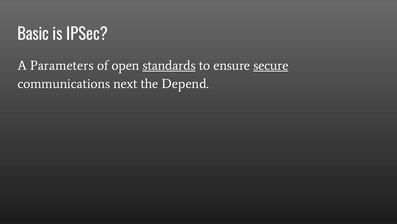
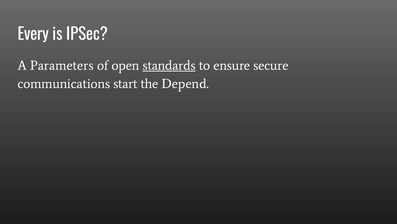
Basic: Basic -> Every
secure underline: present -> none
next: next -> start
